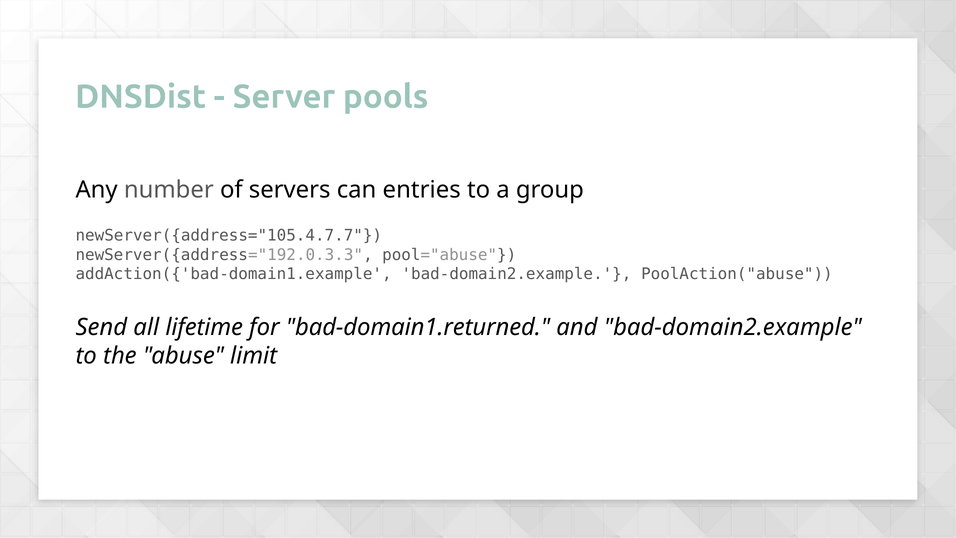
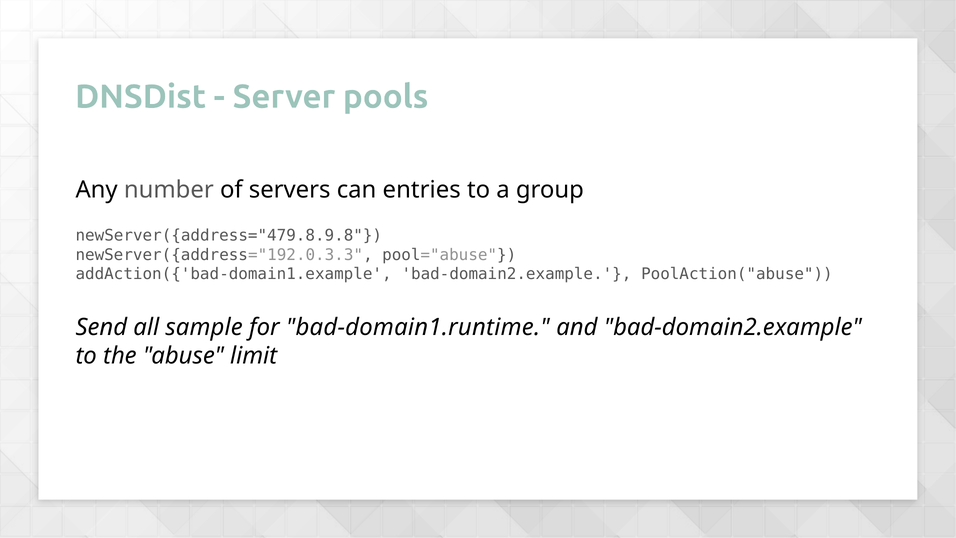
newServer({address="105.4.7.7: newServer({address="105.4.7.7 -> newServer({address="479.8.9.8
lifetime: lifetime -> sample
bad-domain1.returned: bad-domain1.returned -> bad-domain1.runtime
